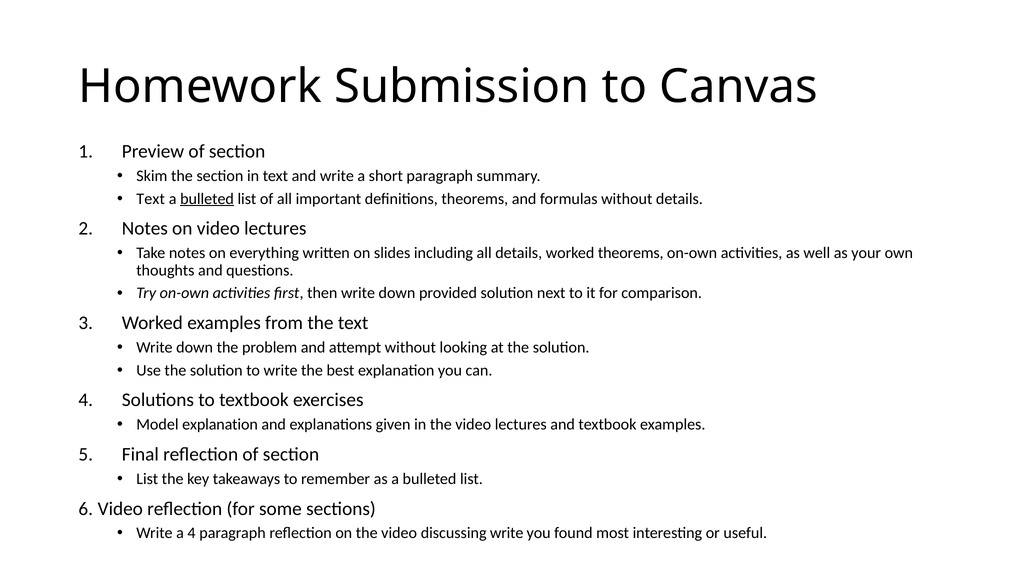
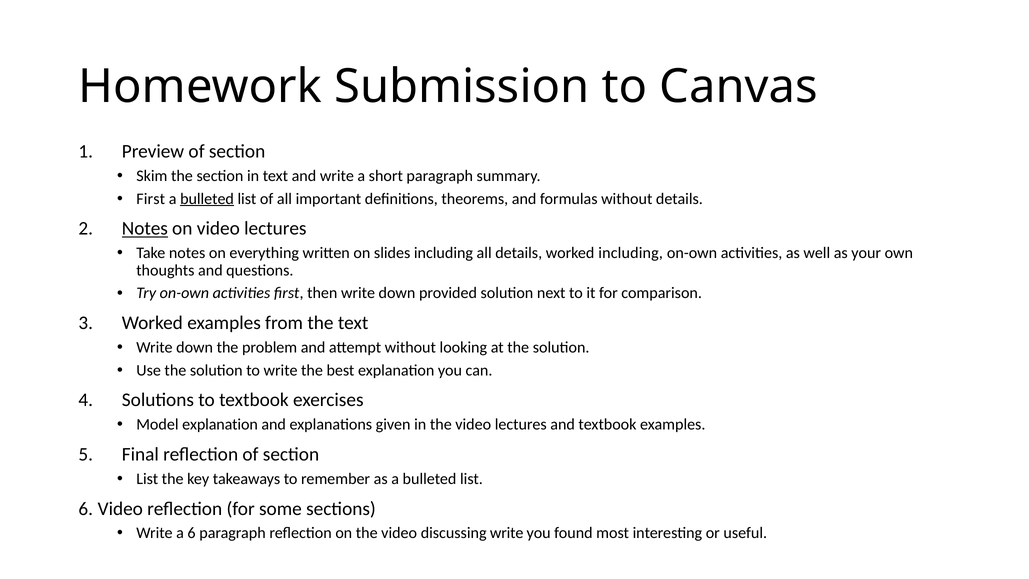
Text at (151, 199): Text -> First
Notes at (145, 229) underline: none -> present
worked theorems: theorems -> including
a 4: 4 -> 6
